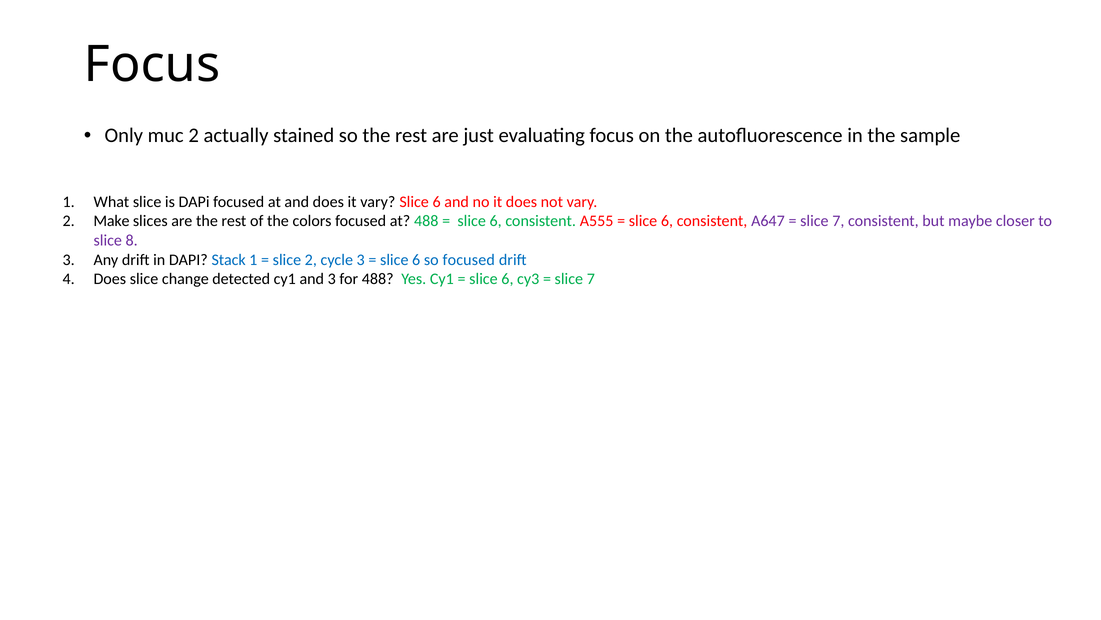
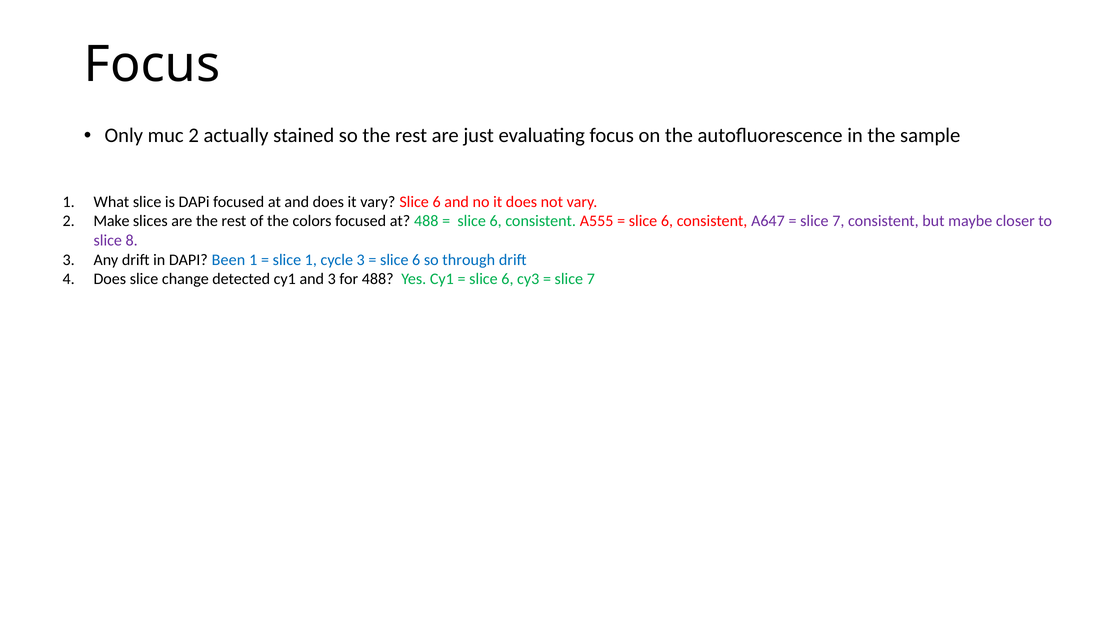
Stack: Stack -> Been
slice 2: 2 -> 1
so focused: focused -> through
